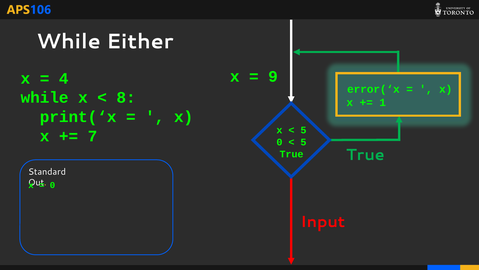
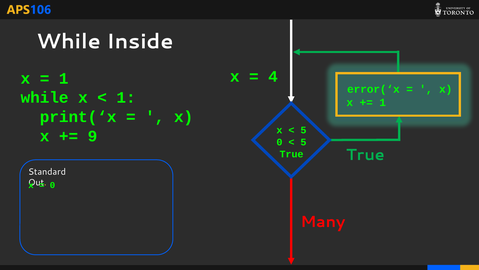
Either: Either -> Inside
9: 9 -> 4
4 at (64, 78): 4 -> 1
8 at (126, 97): 8 -> 1
7: 7 -> 9
Input: Input -> Many
